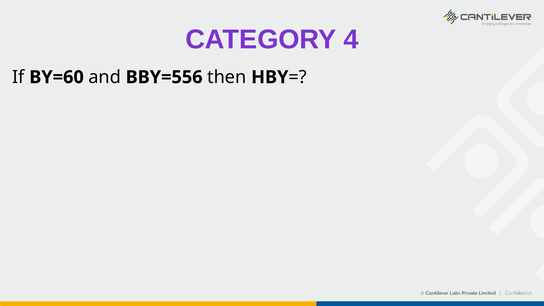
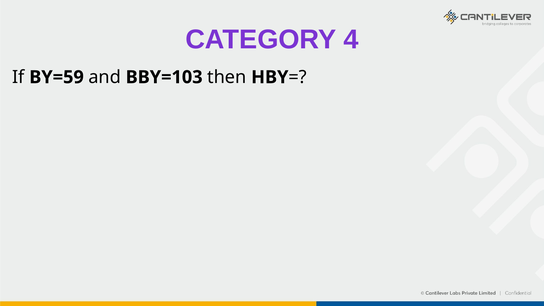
BY=60: BY=60 -> BY=59
BBY=556: BBY=556 -> BBY=103
